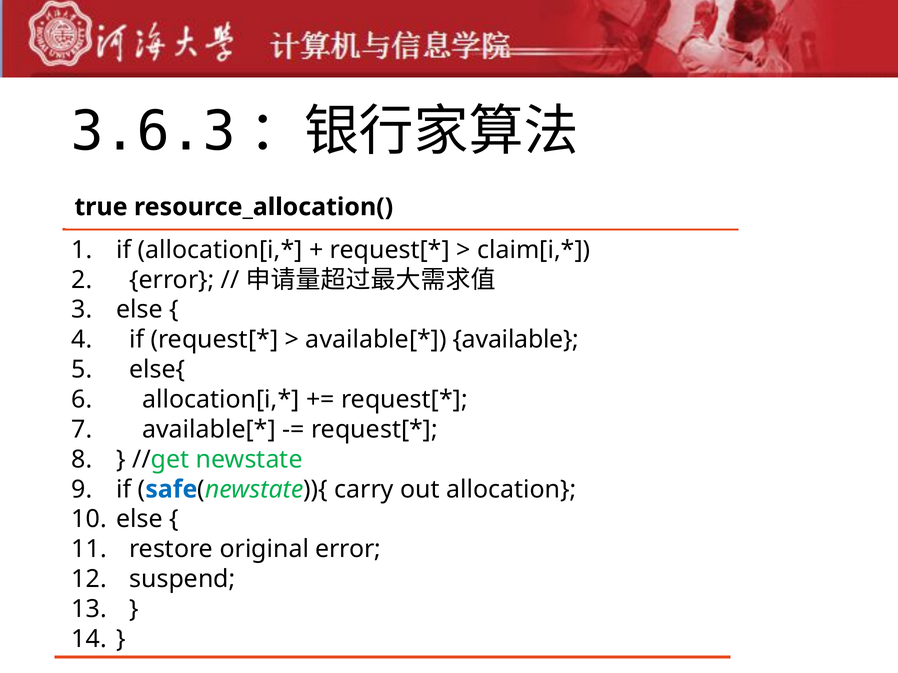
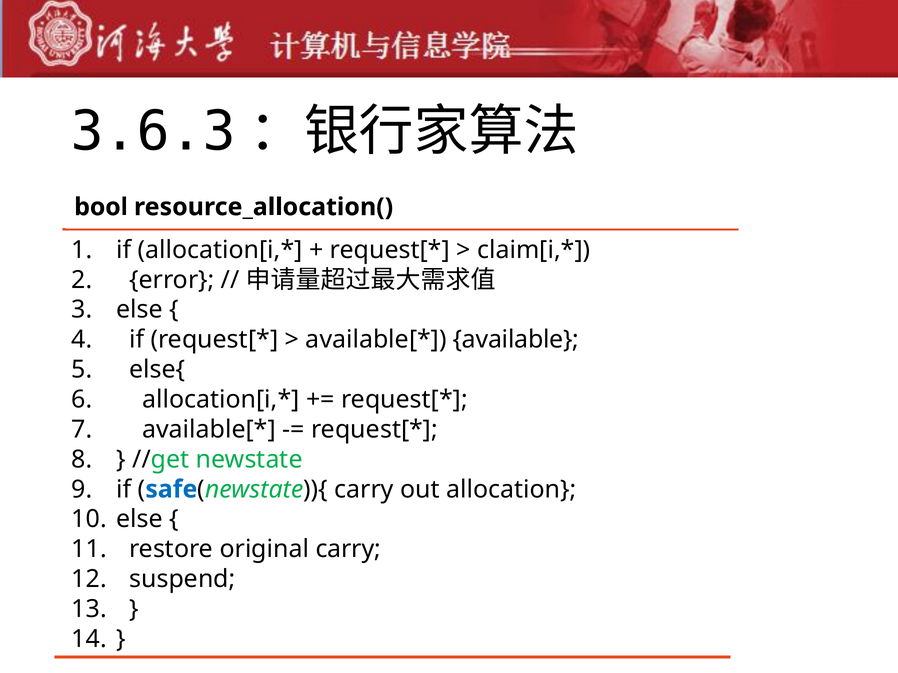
true: true -> bool
original error: error -> carry
